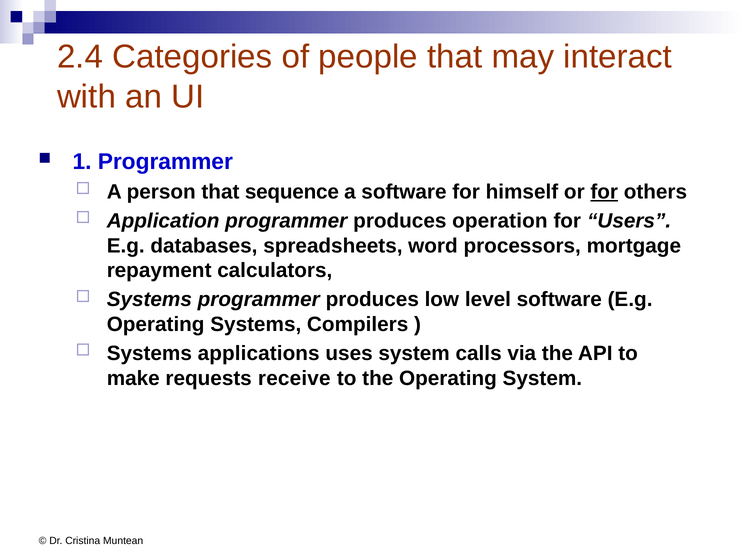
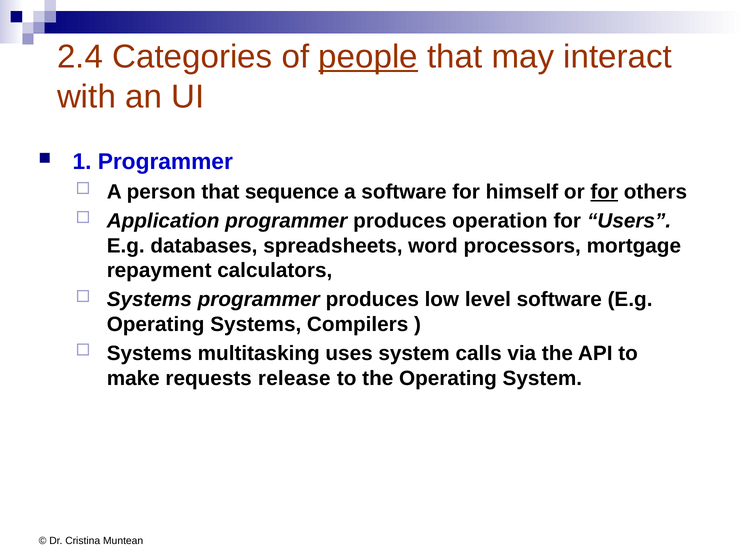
people underline: none -> present
applications: applications -> multitasking
receive: receive -> release
